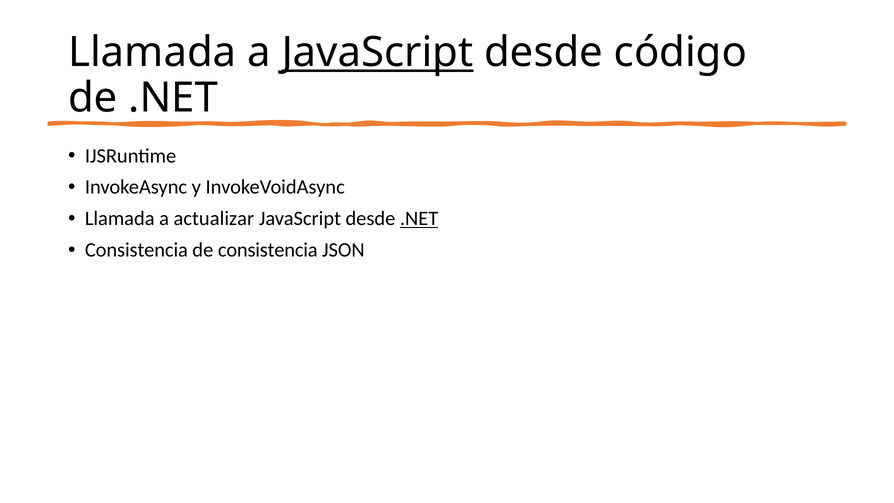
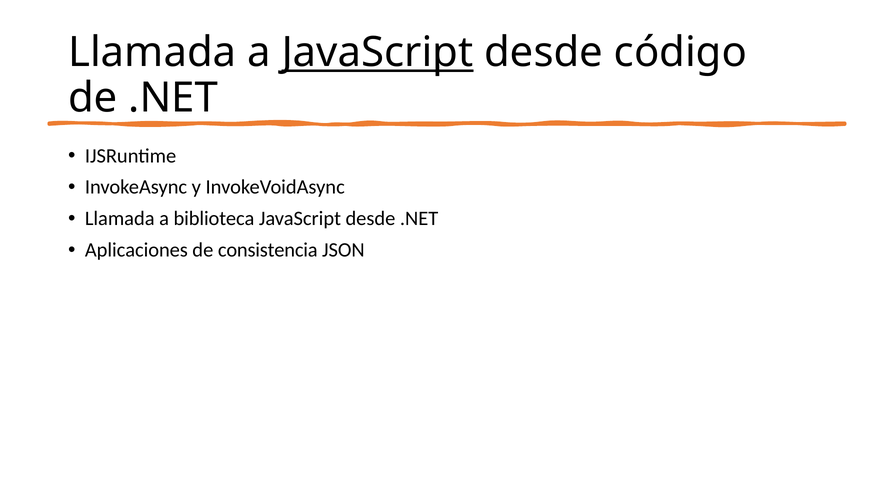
actualizar: actualizar -> biblioteca
.NET at (419, 219) underline: present -> none
Consistencia at (136, 250): Consistencia -> Aplicaciones
